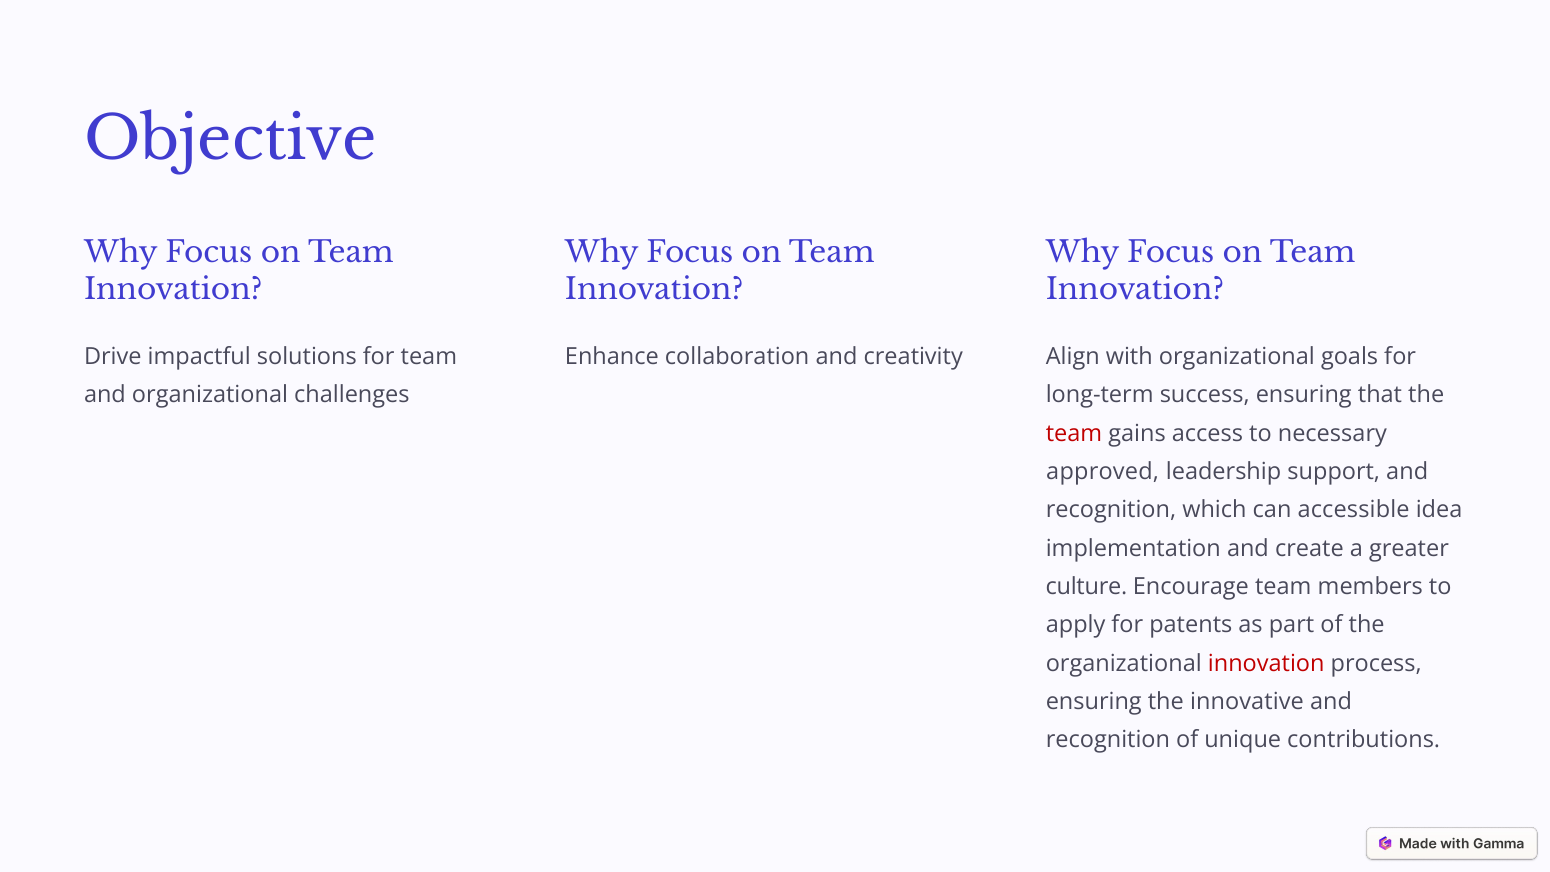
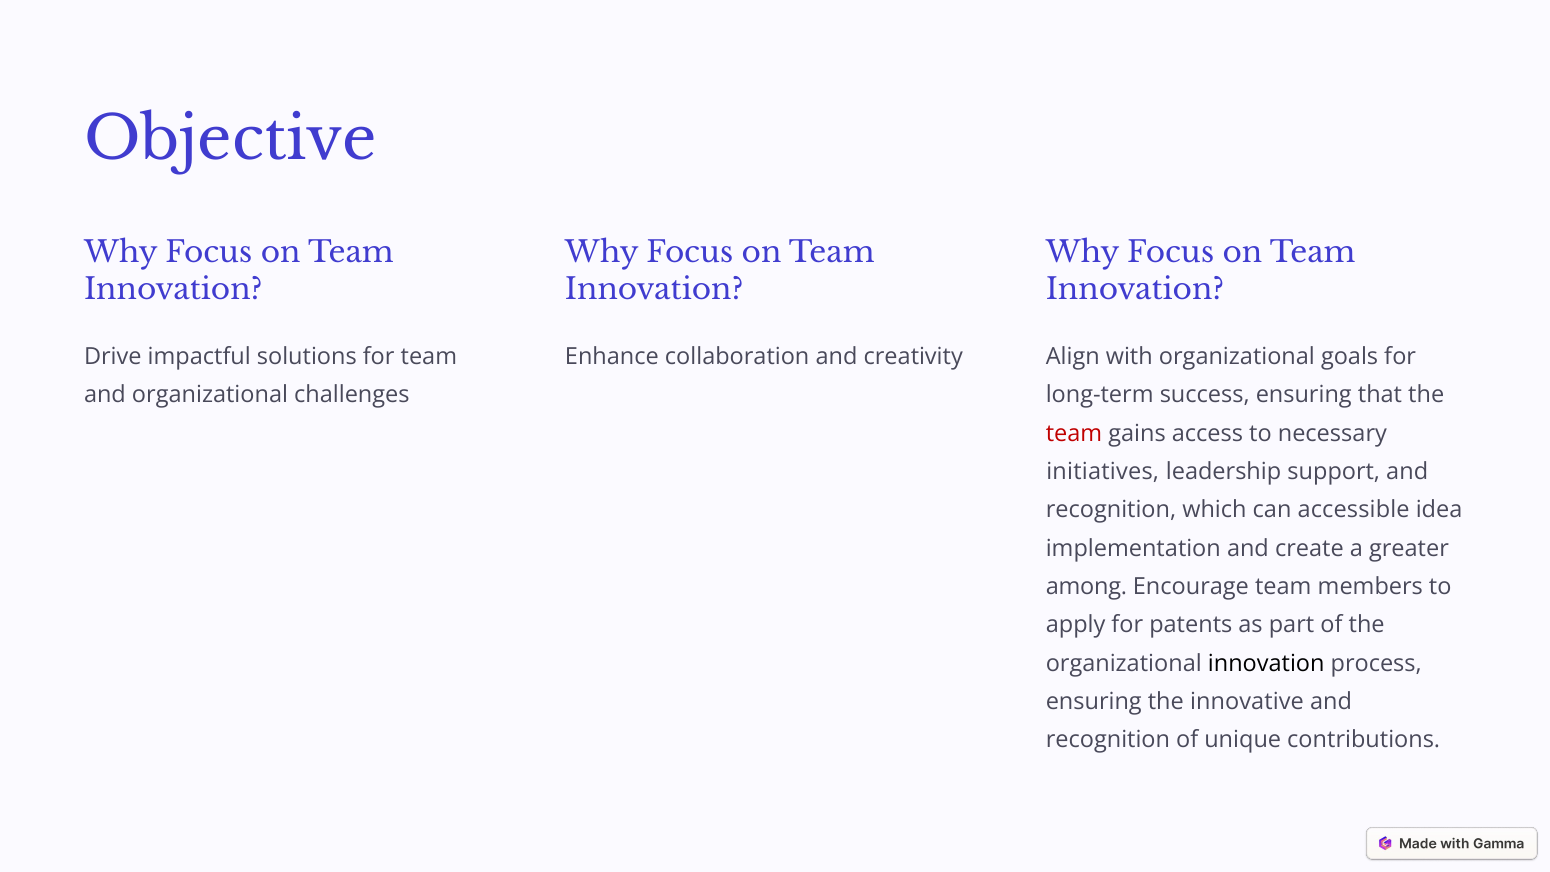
approved: approved -> initiatives
culture: culture -> among
innovation at (1266, 663) colour: red -> black
